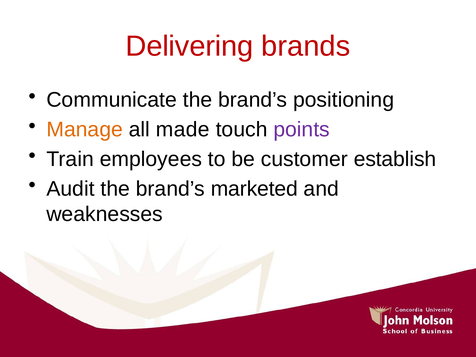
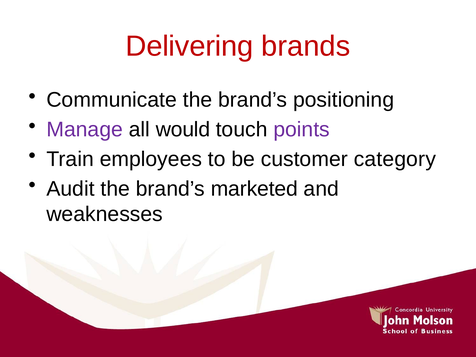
Manage colour: orange -> purple
made: made -> would
establish: establish -> category
